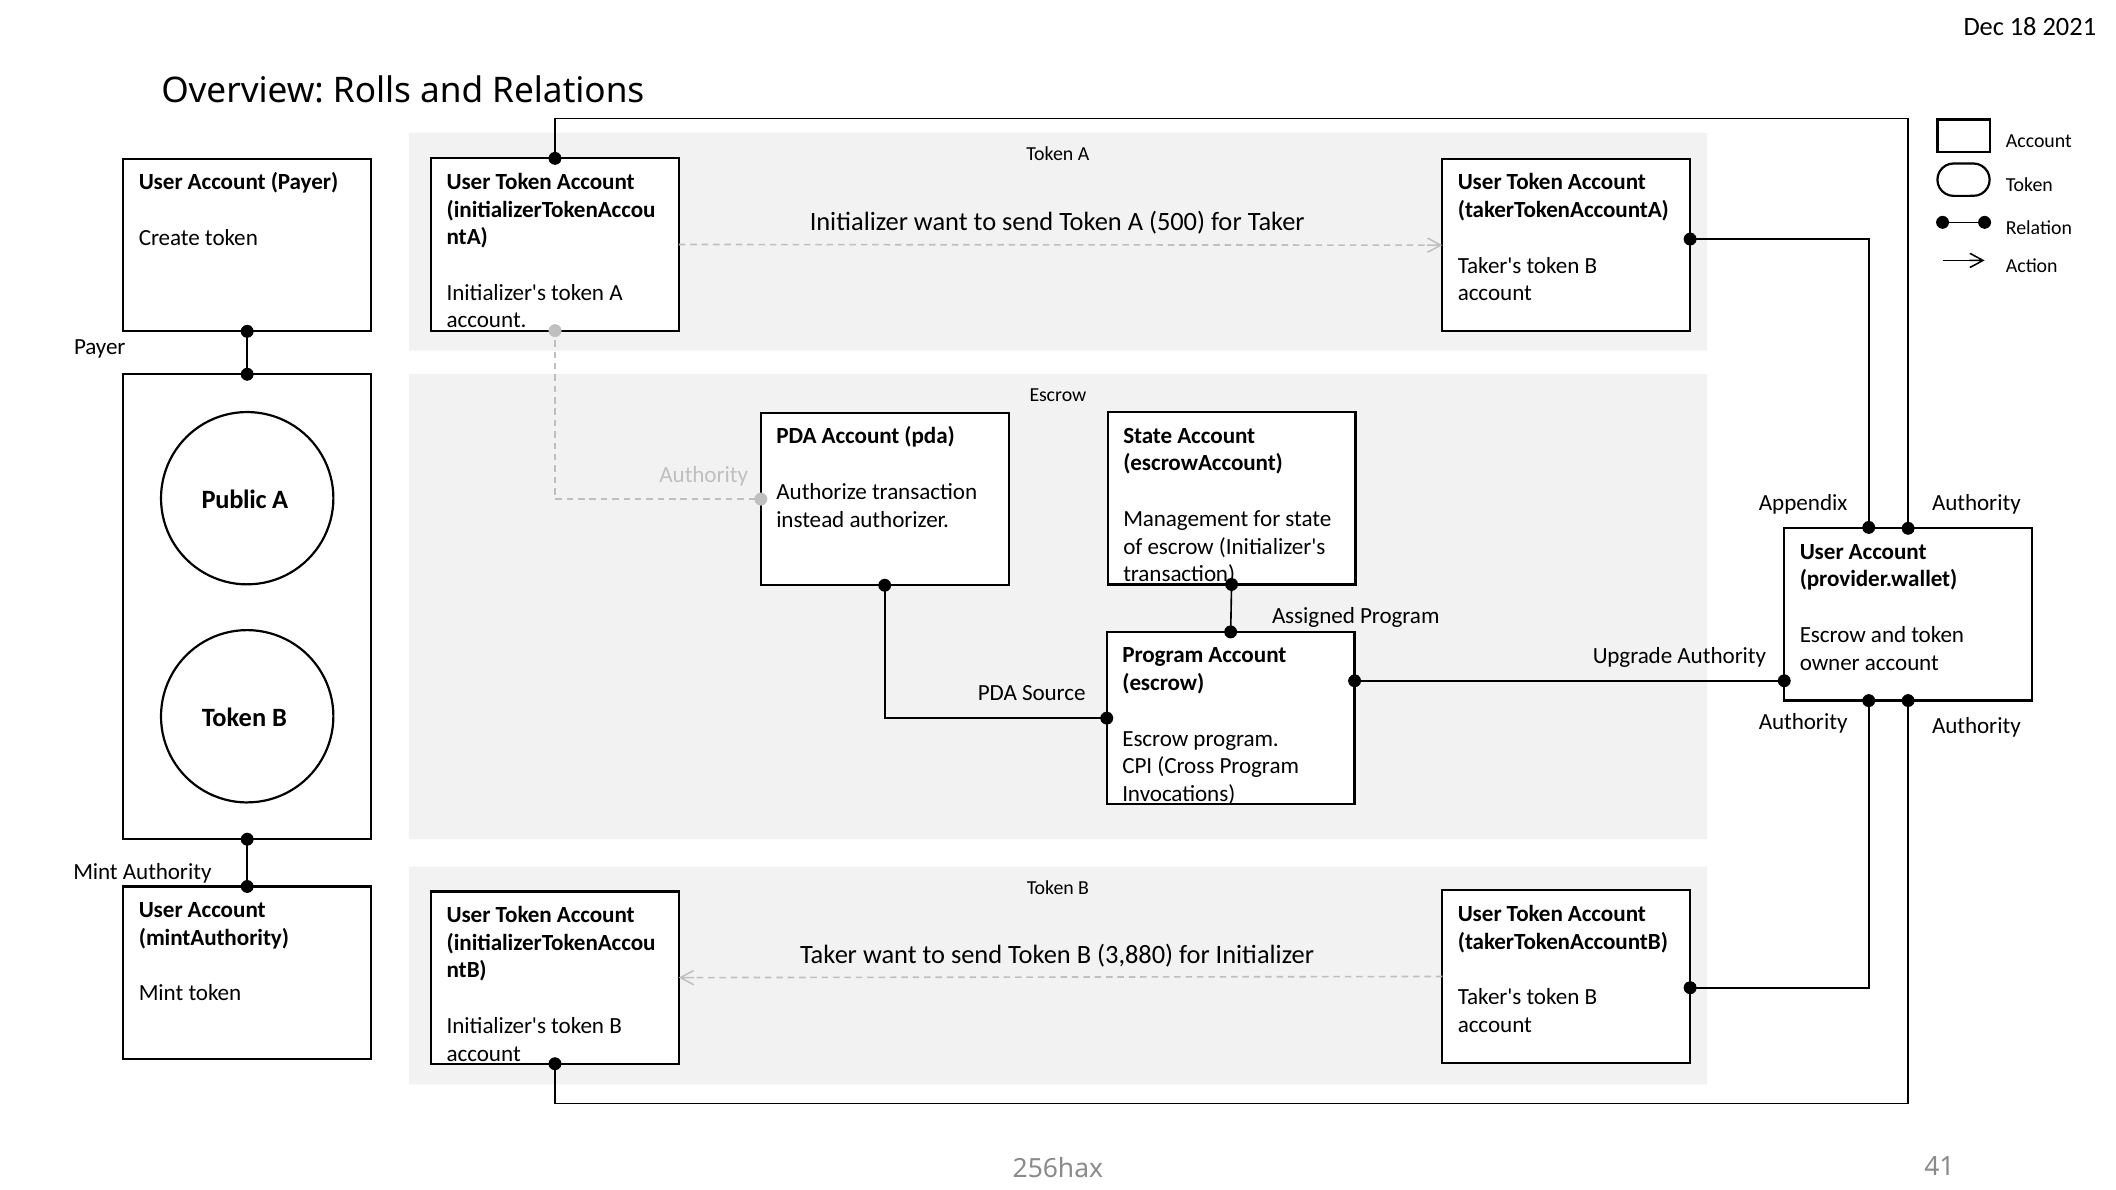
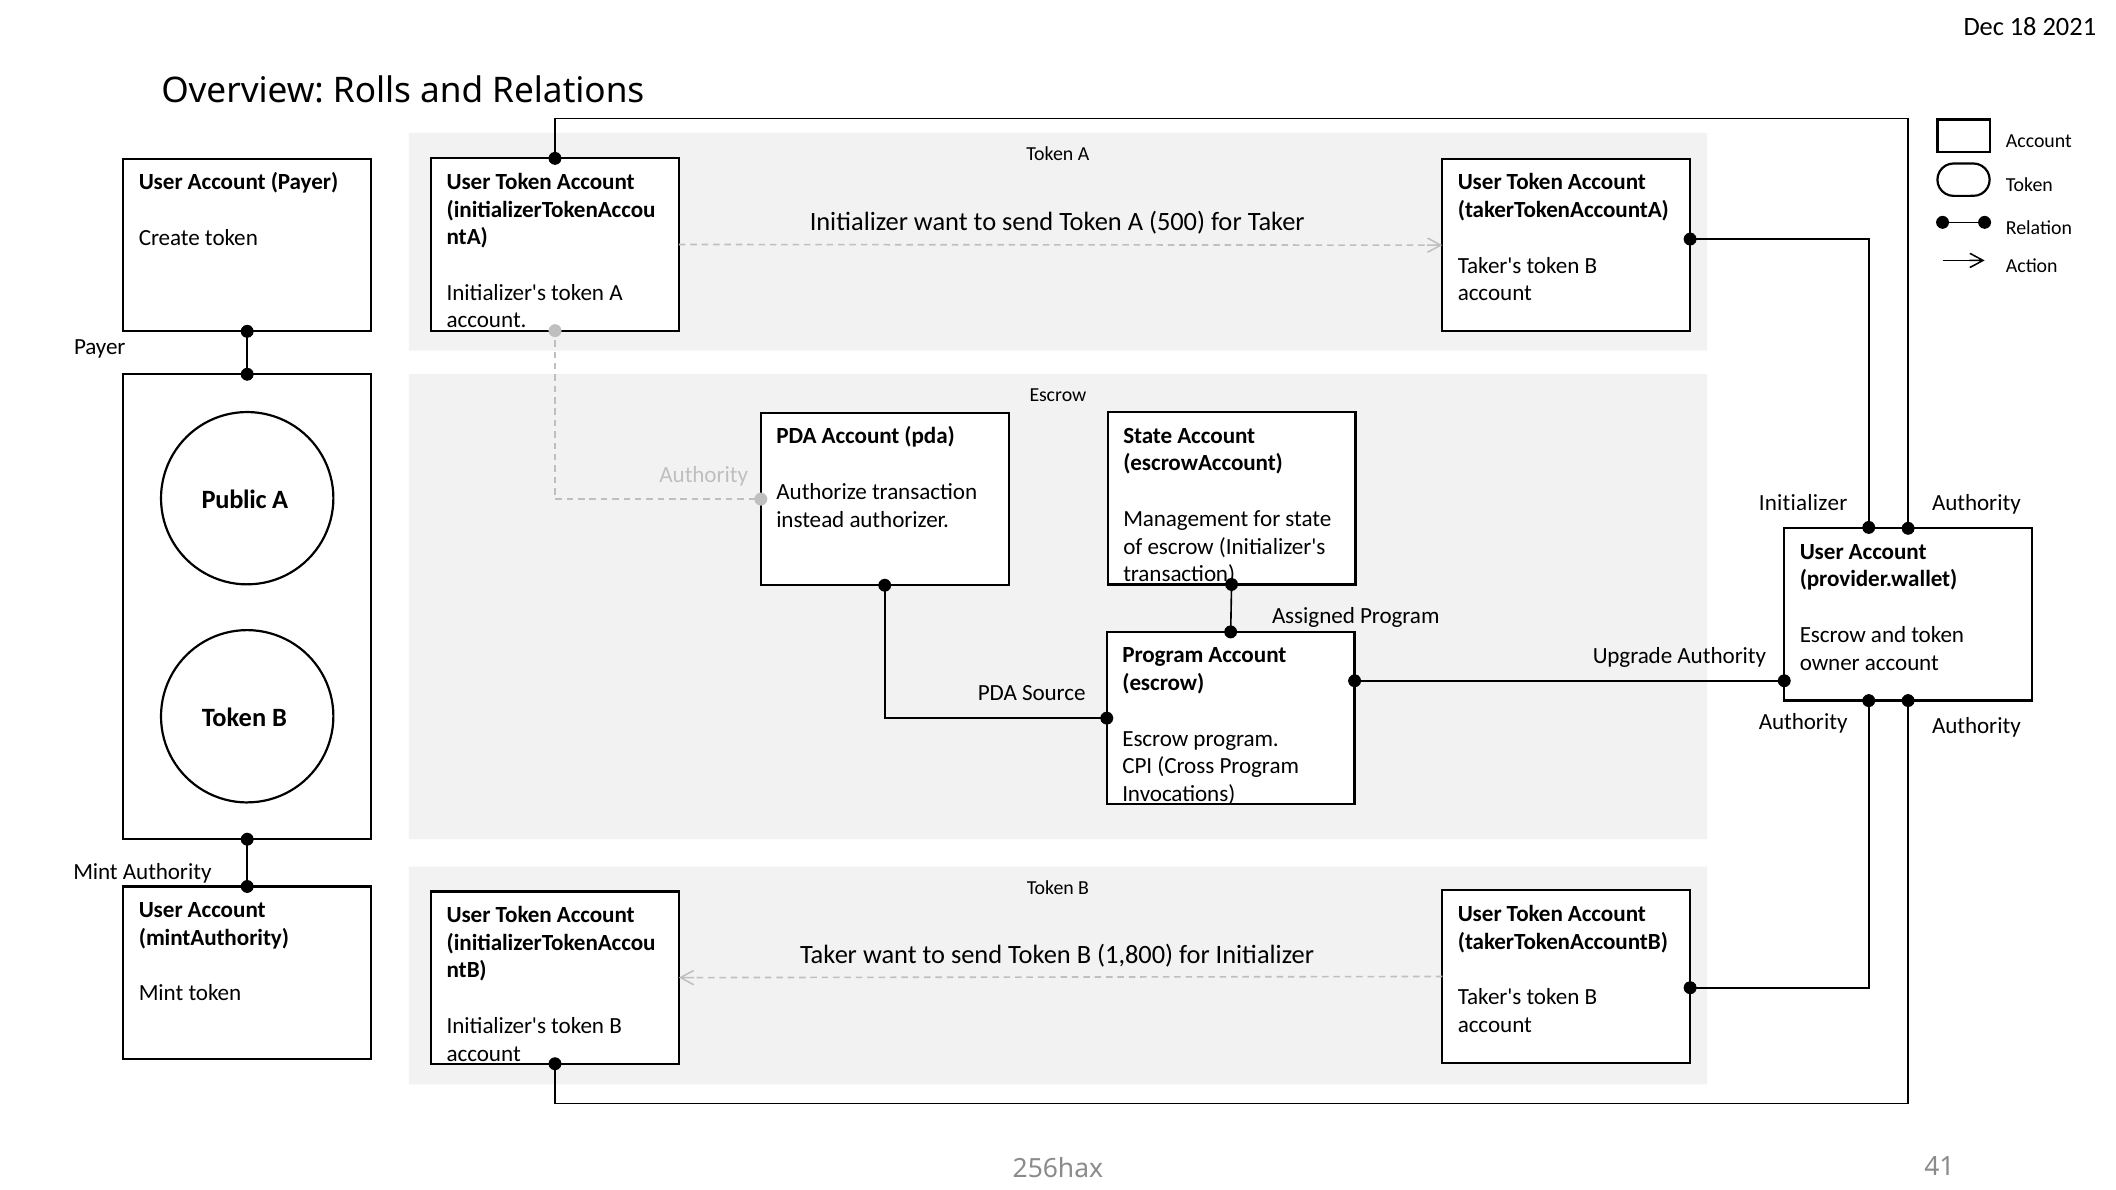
Appendix at (1803, 503): Appendix -> Initializer
3,880: 3,880 -> 1,800
